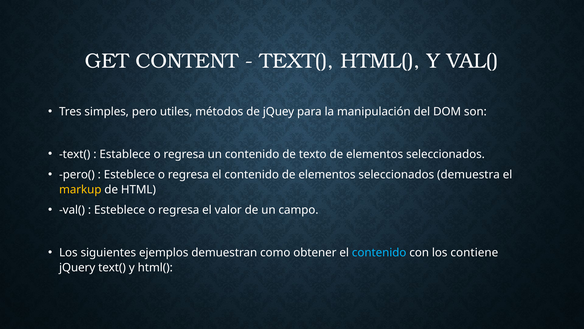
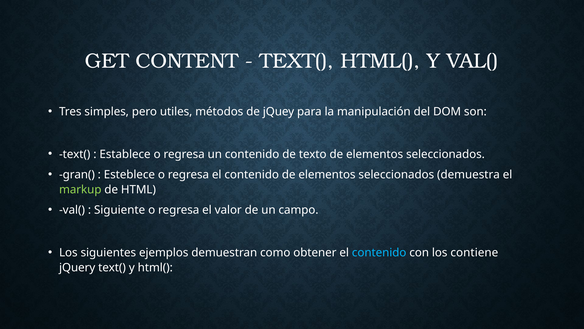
pero(: pero( -> gran(
markup colour: yellow -> light green
Esteblece at (120, 210): Esteblece -> Siguiente
